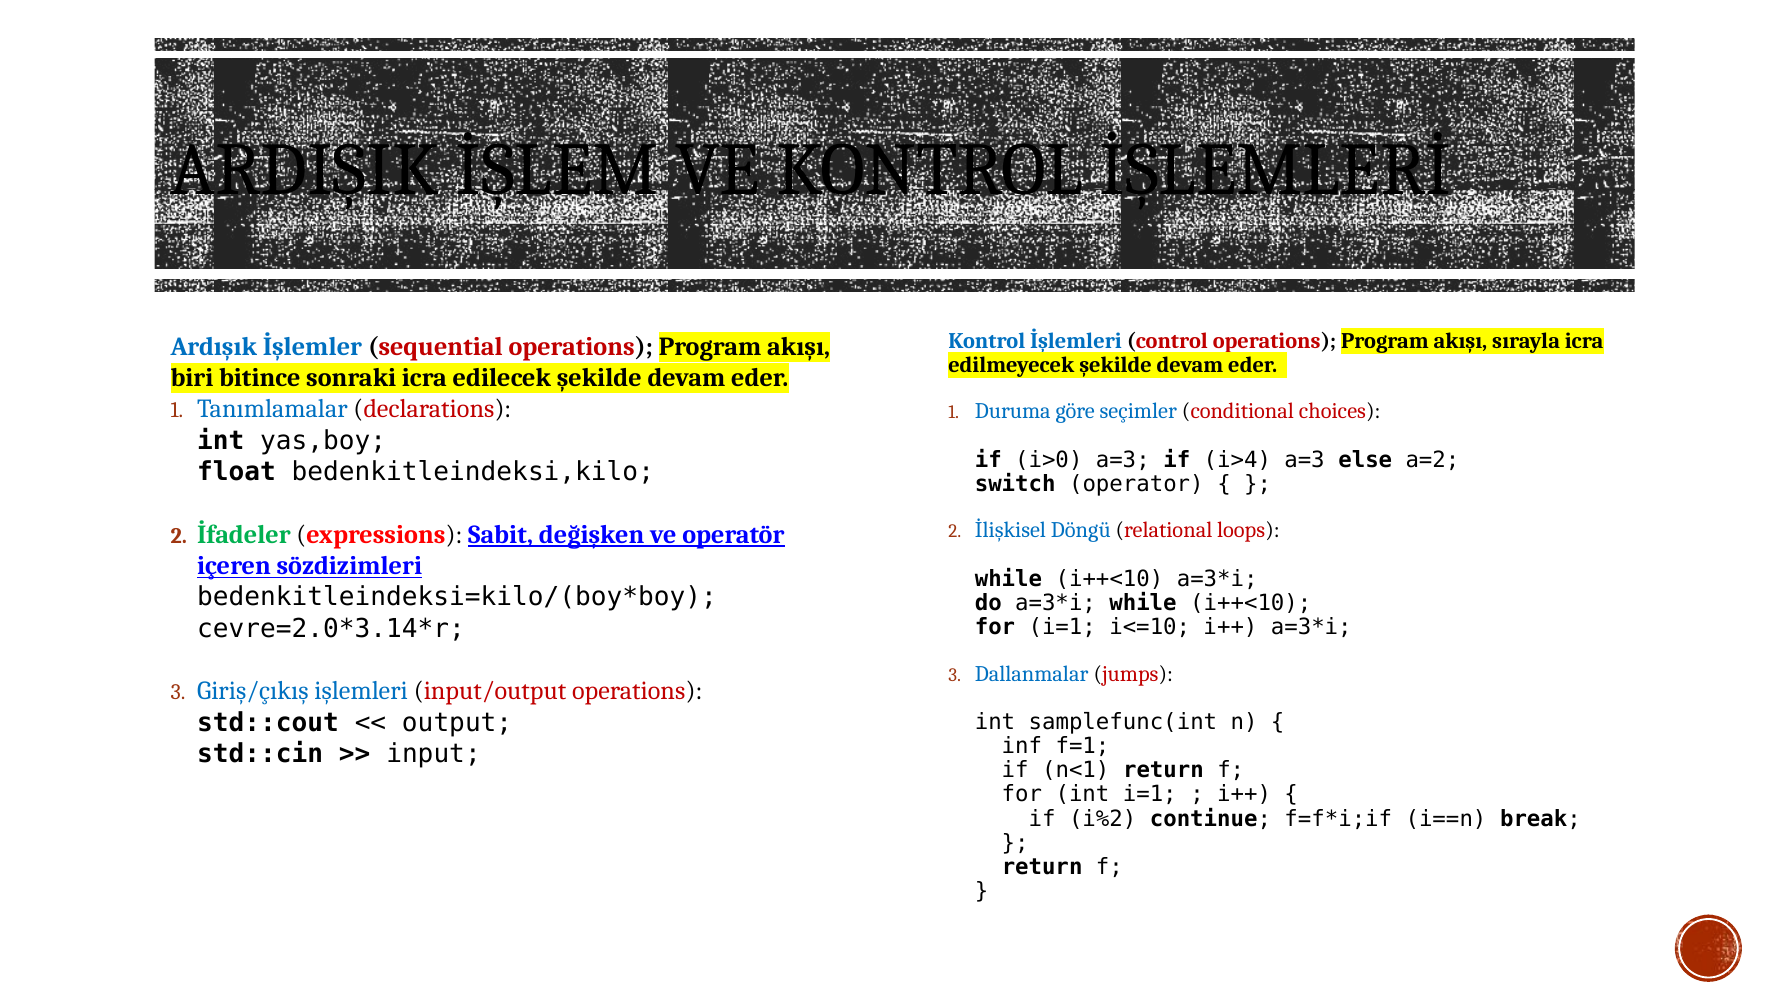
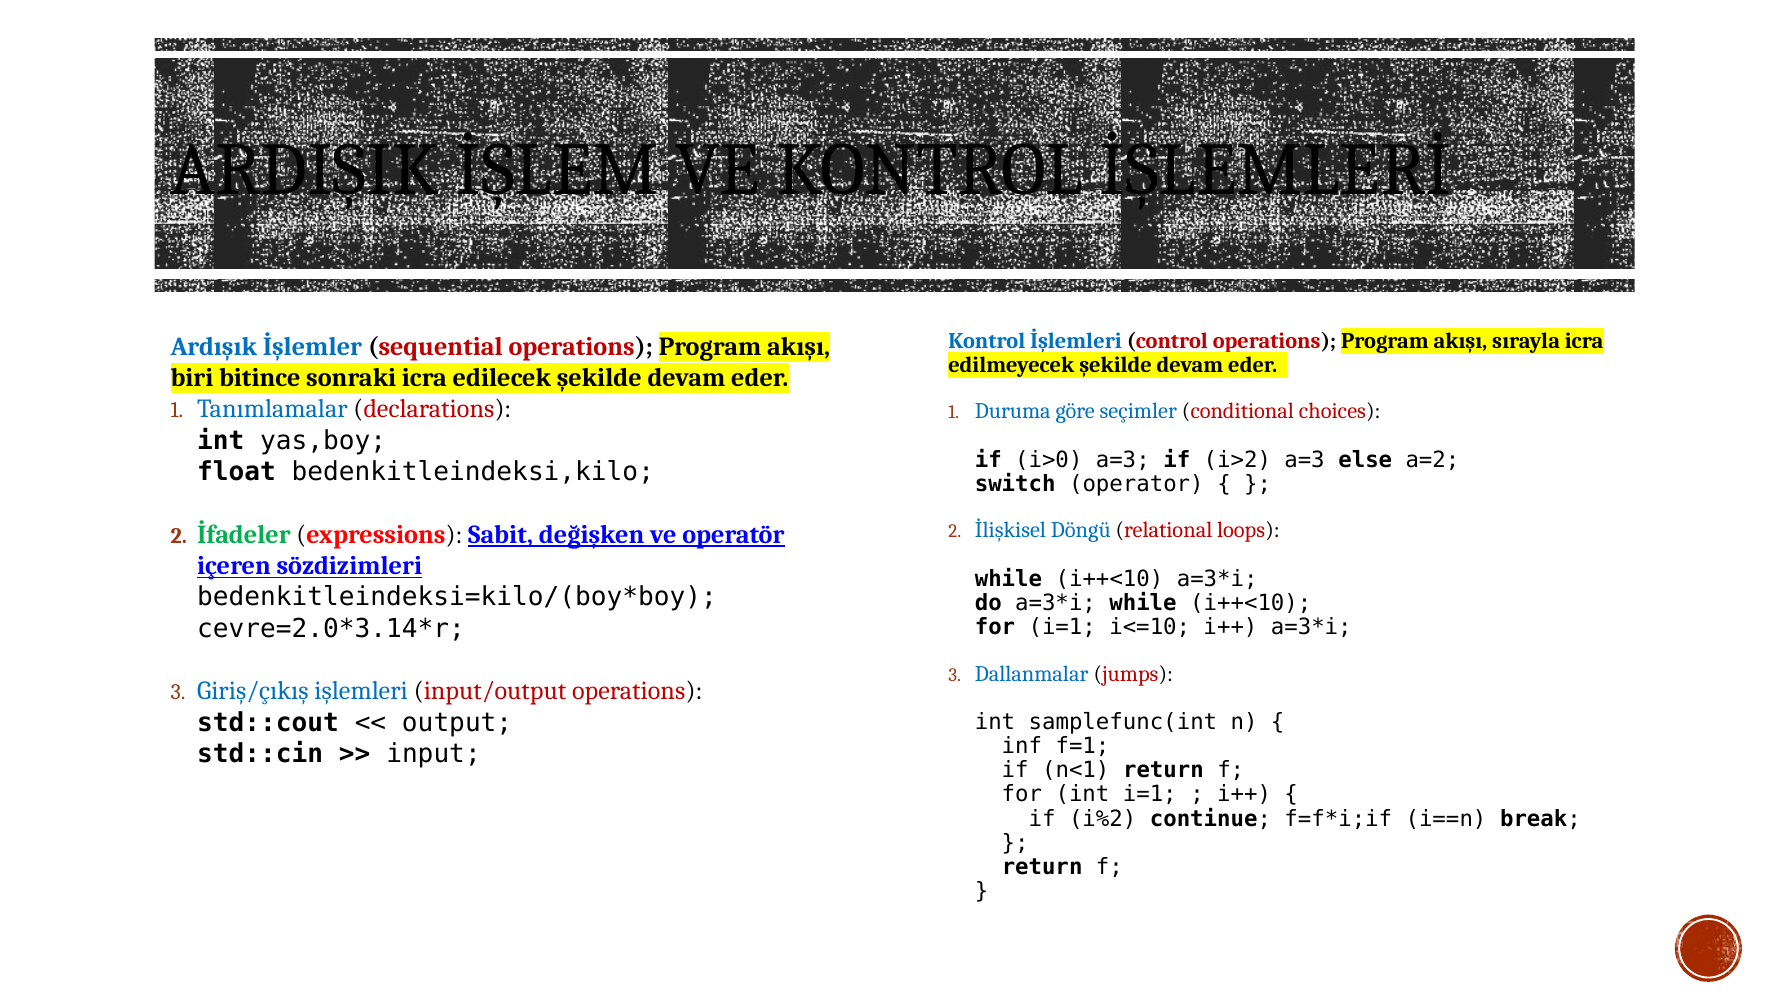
i>4: i>4 -> i>2
